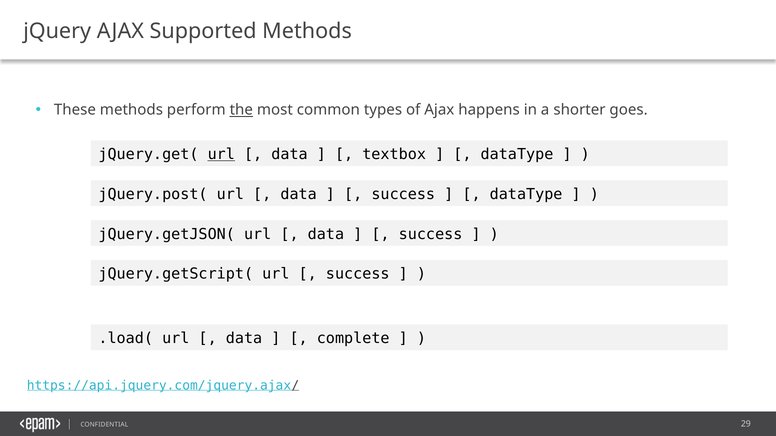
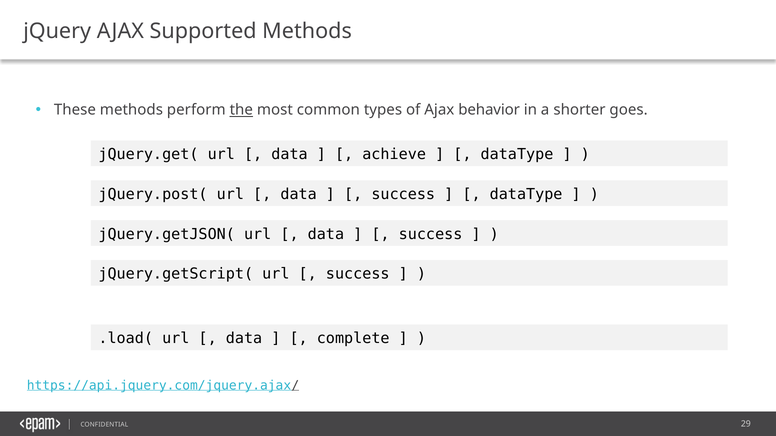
happens: happens -> behavior
url at (221, 154) underline: present -> none
textbox: textbox -> achieve
